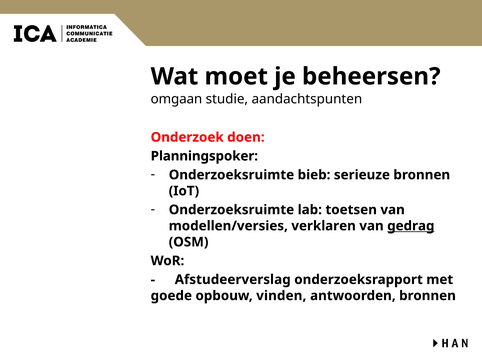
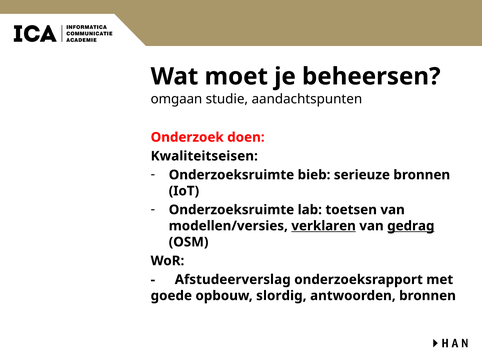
Planningspoker: Planningspoker -> Kwaliteitseisen
verklaren underline: none -> present
vinden: vinden -> slordig
